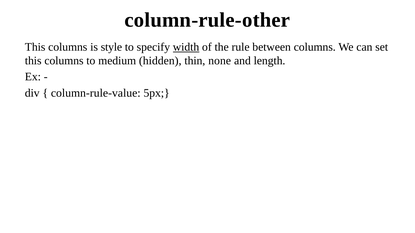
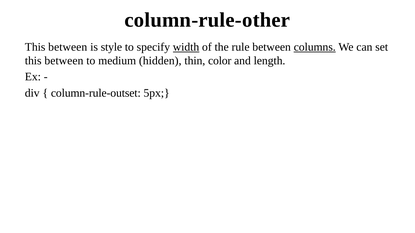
columns at (68, 47): columns -> between
columns at (315, 47) underline: none -> present
columns at (64, 61): columns -> between
none: none -> color
column-rule-value: column-rule-value -> column-rule-outset
